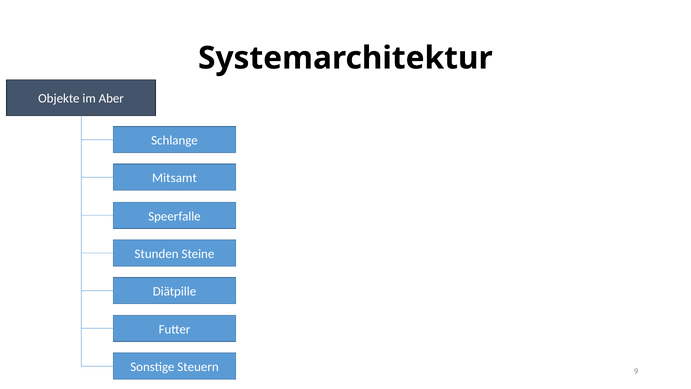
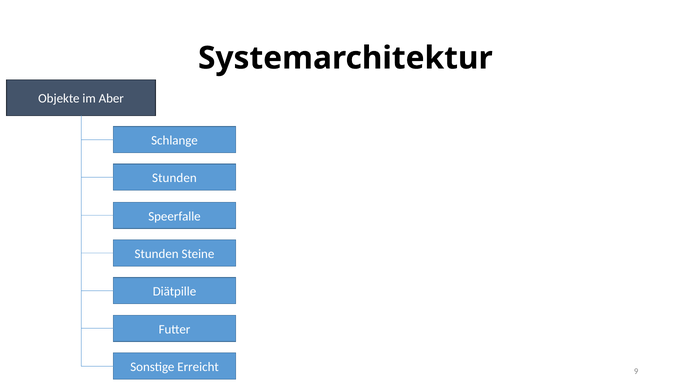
Mitsamt at (174, 178): Mitsamt -> Stunden
Steuern: Steuern -> Erreicht
